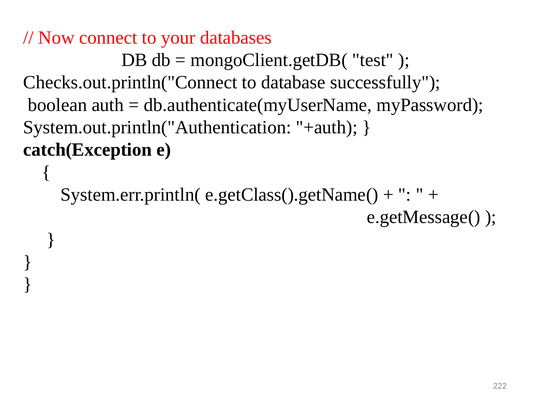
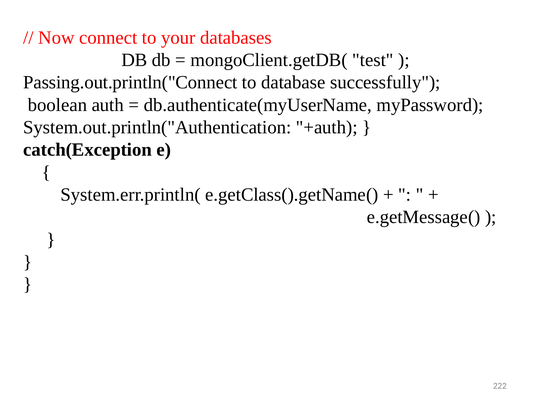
Checks.out.println("Connect: Checks.out.println("Connect -> Passing.out.println("Connect
